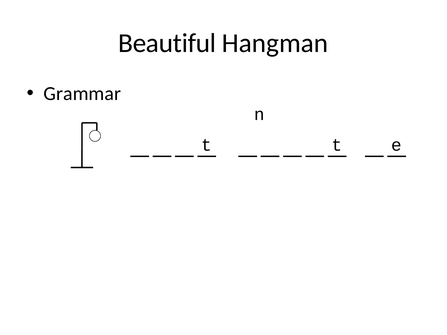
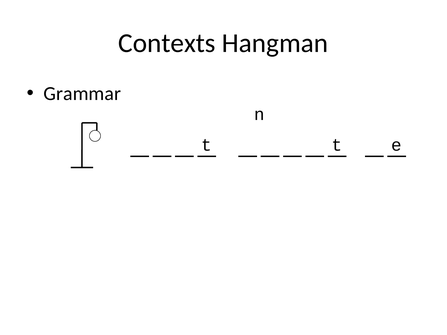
Beautiful: Beautiful -> Contexts
